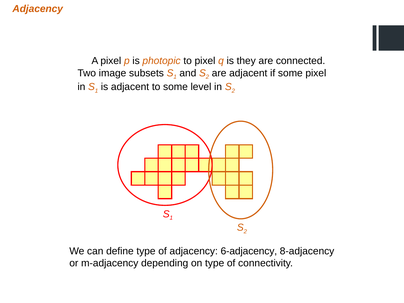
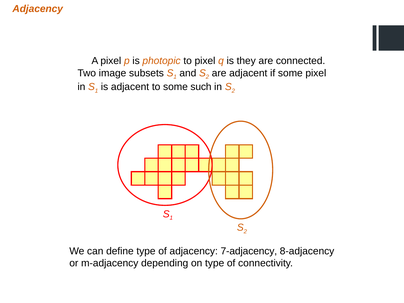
level: level -> such
6-adjacency: 6-adjacency -> 7-adjacency
